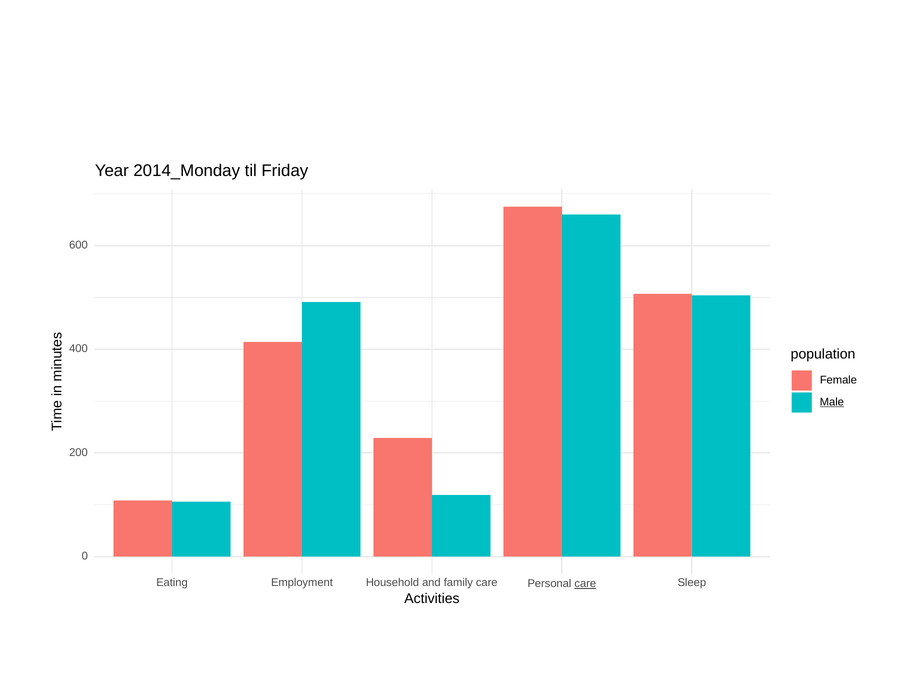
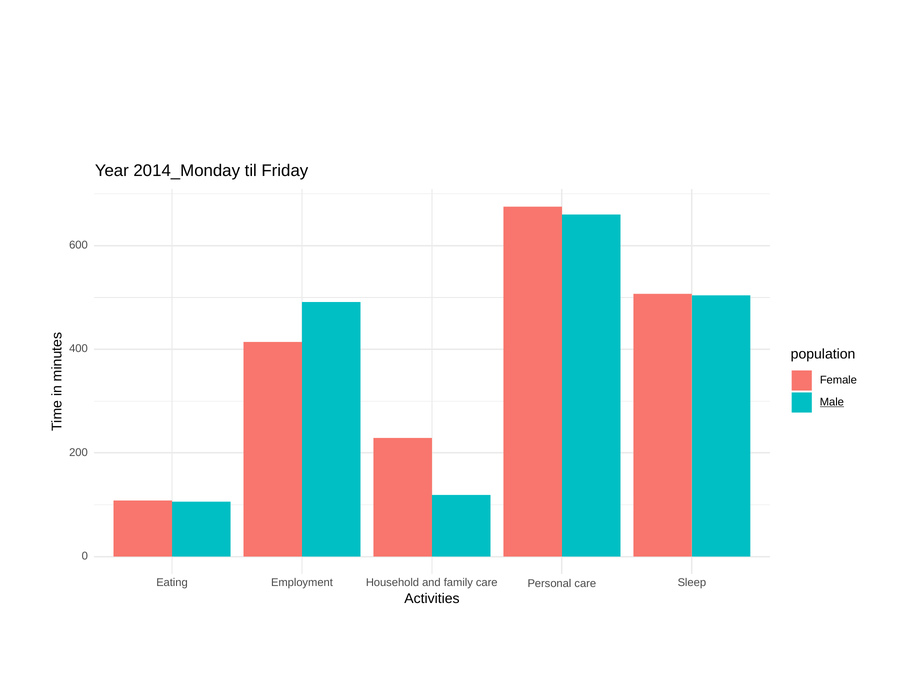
care at (585, 583) underline: present -> none
